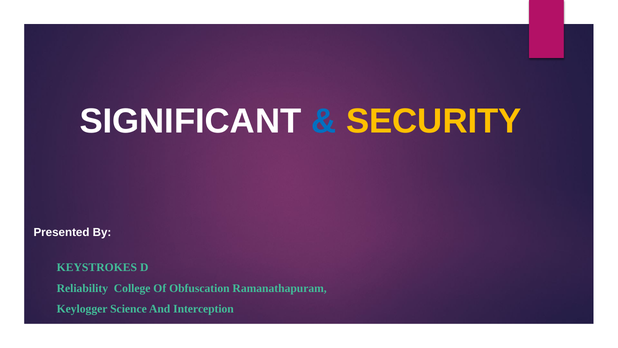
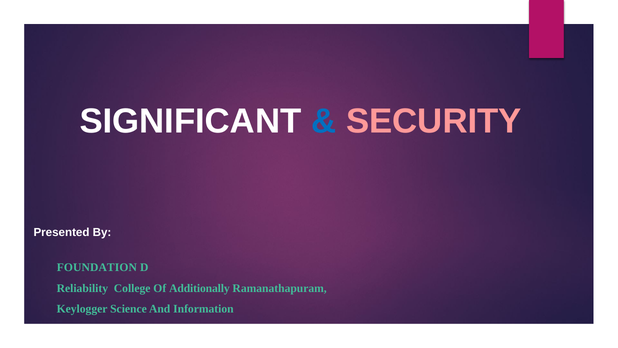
SECURITY colour: yellow -> pink
KEYSTROKES: KEYSTROKES -> FOUNDATION
Obfuscation: Obfuscation -> Additionally
Interception: Interception -> Information
